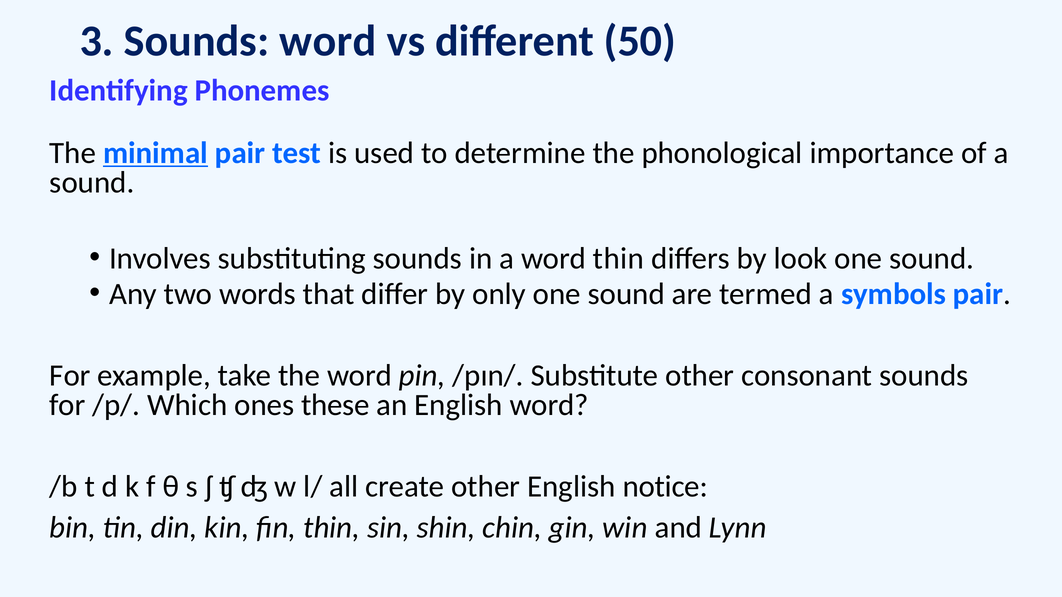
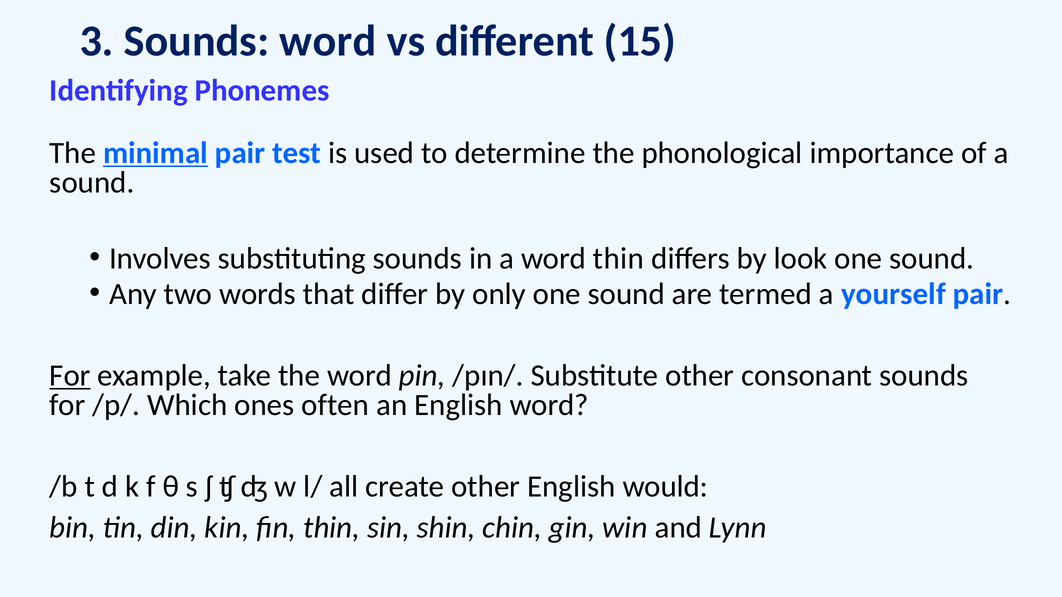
50: 50 -> 15
symbols: symbols -> yourself
For at (70, 376) underline: none -> present
these: these -> often
notice: notice -> would
